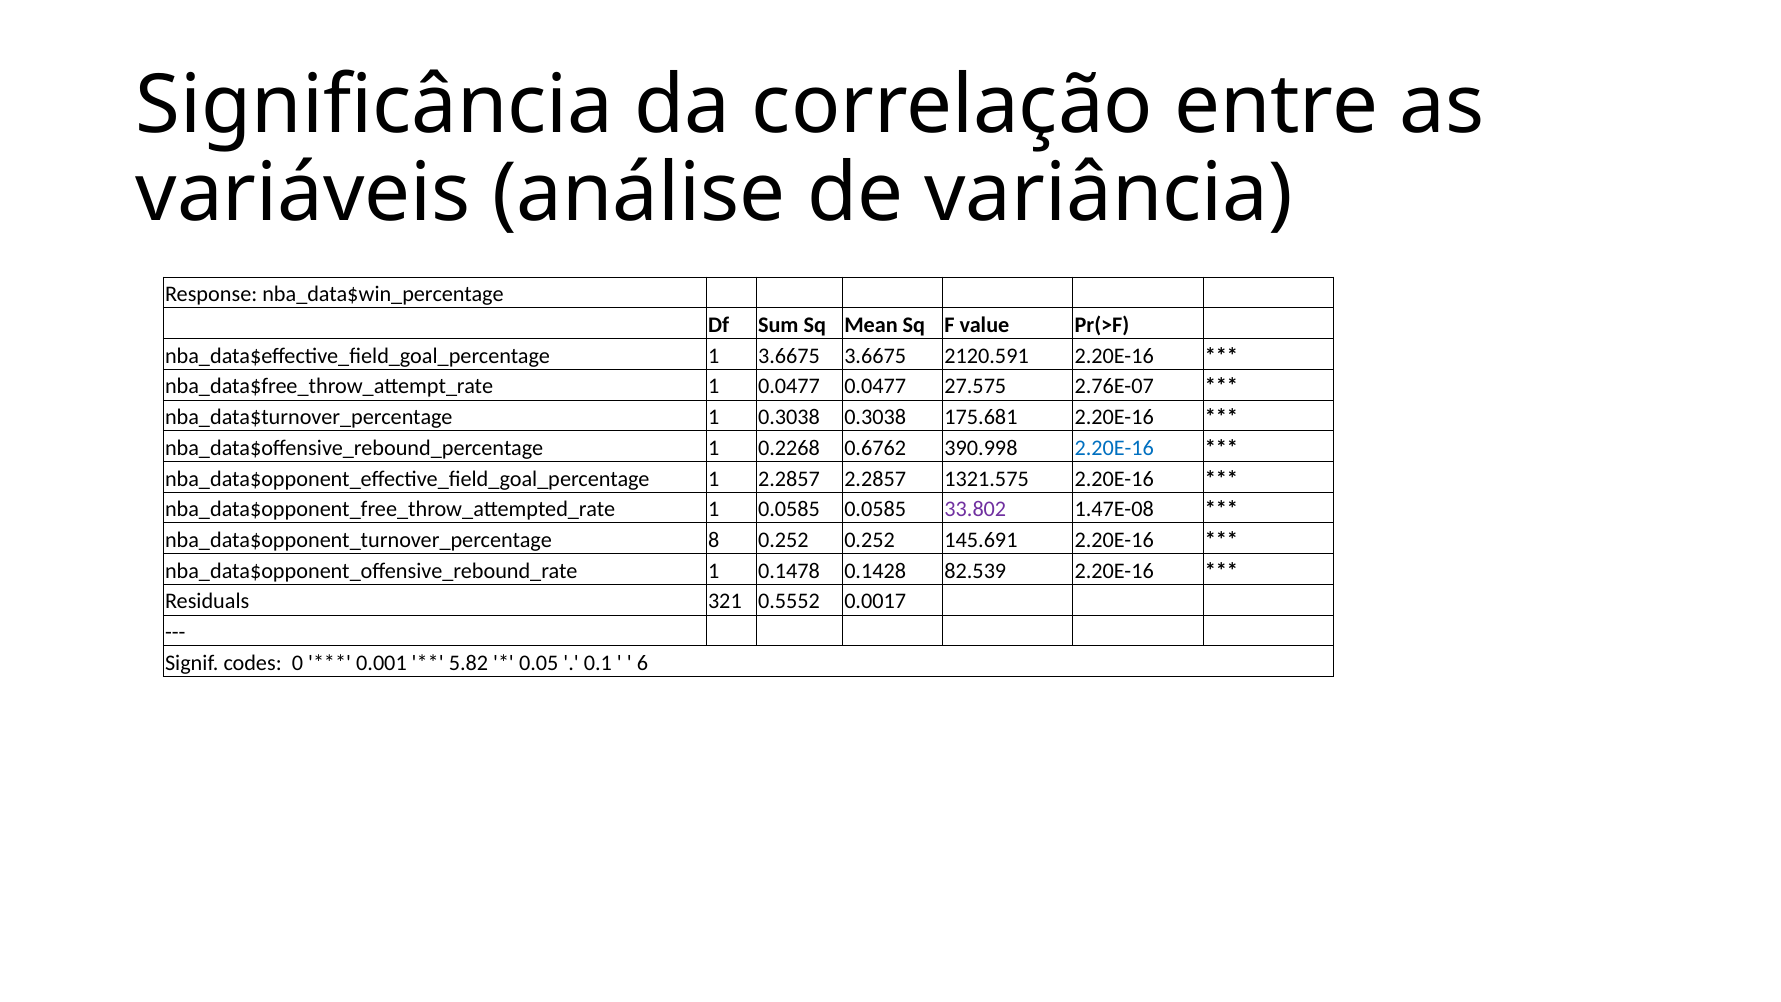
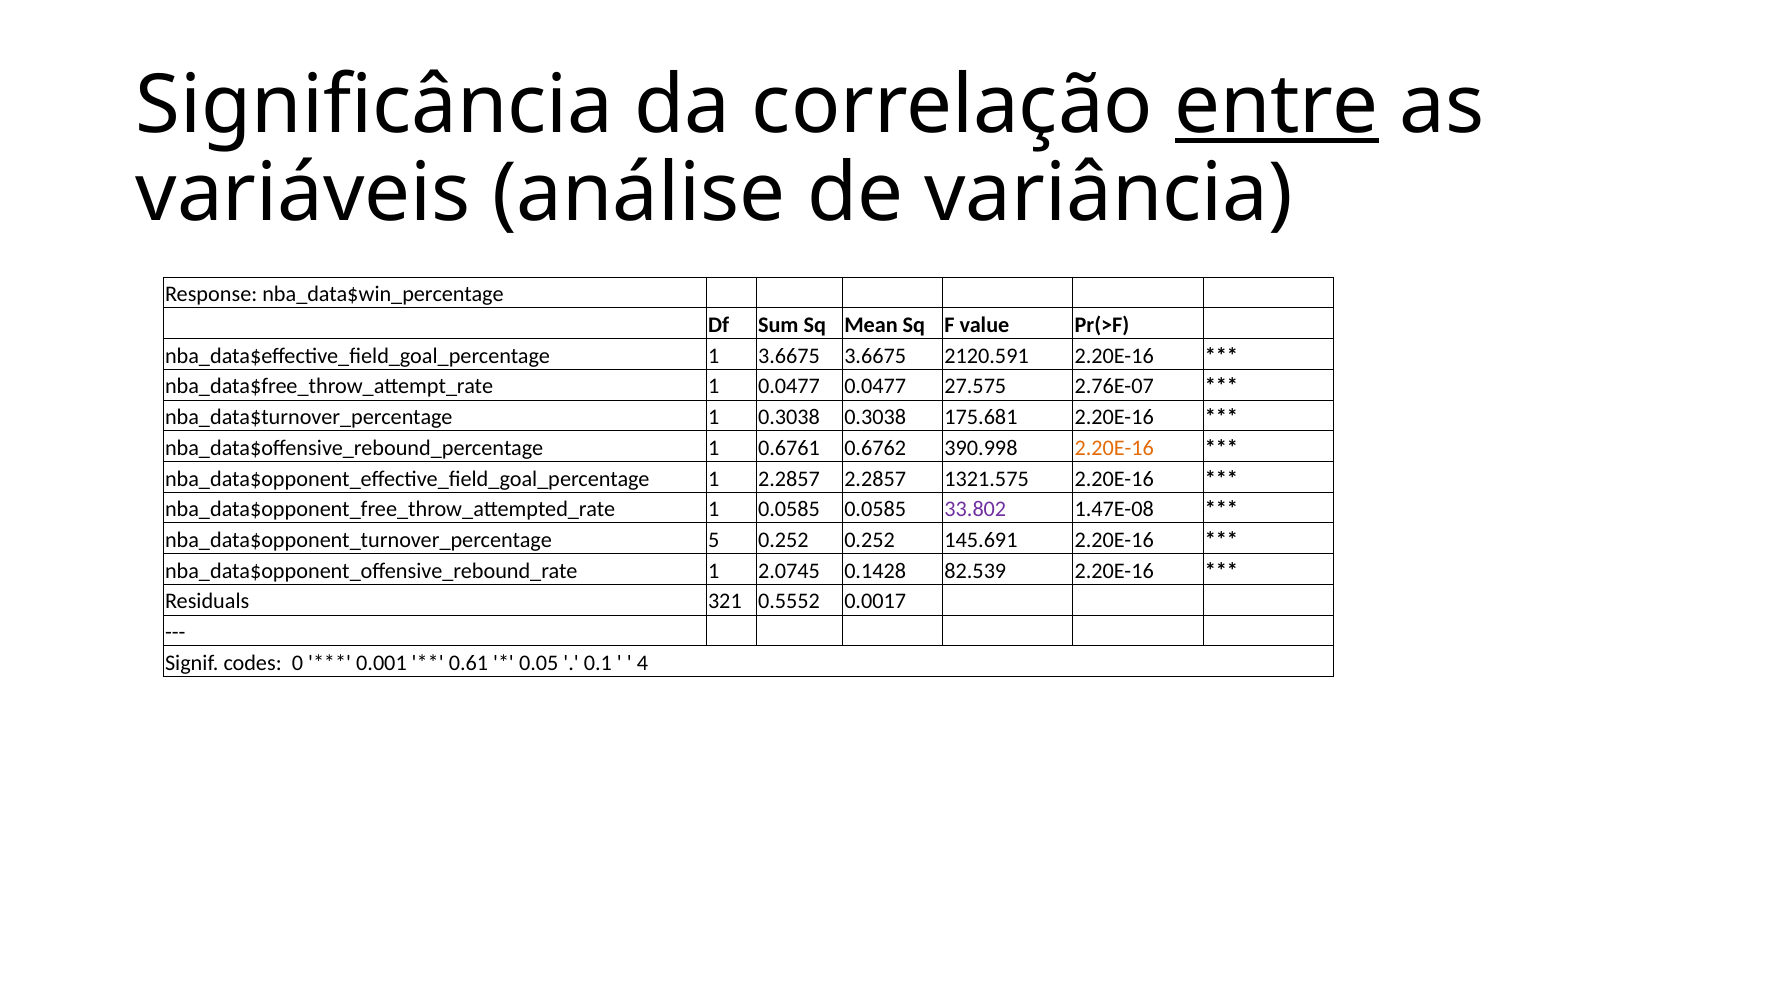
entre underline: none -> present
0.2268: 0.2268 -> 0.6761
2.20E-16 at (1114, 448) colour: blue -> orange
8: 8 -> 5
0.1478: 0.1478 -> 2.0745
5.82: 5.82 -> 0.61
6: 6 -> 4
